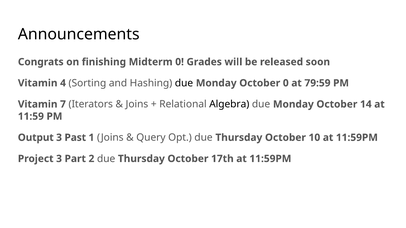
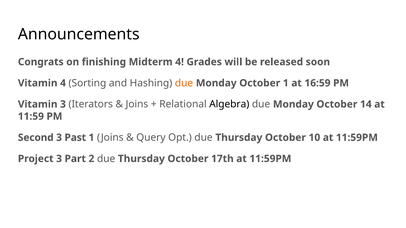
Midterm 0: 0 -> 4
due at (184, 83) colour: black -> orange
October 0: 0 -> 1
79:59: 79:59 -> 16:59
Vitamin 7: 7 -> 3
Output: Output -> Second
